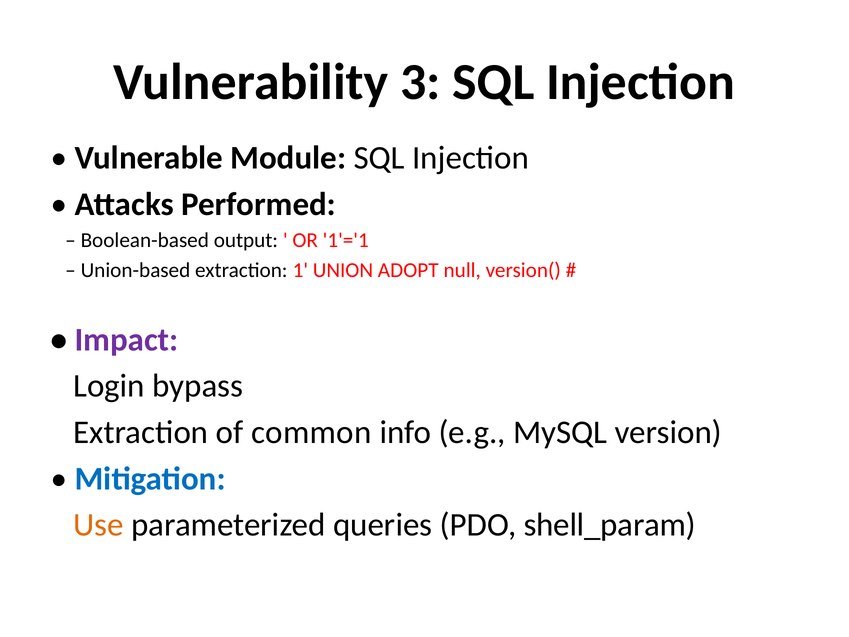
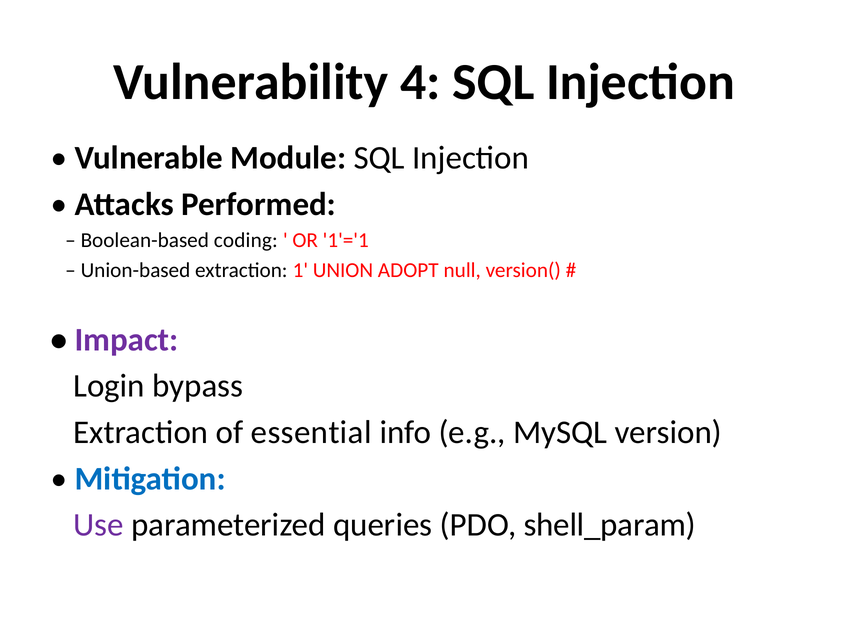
3: 3 -> 4
output: output -> coding
common: common -> essential
Use colour: orange -> purple
